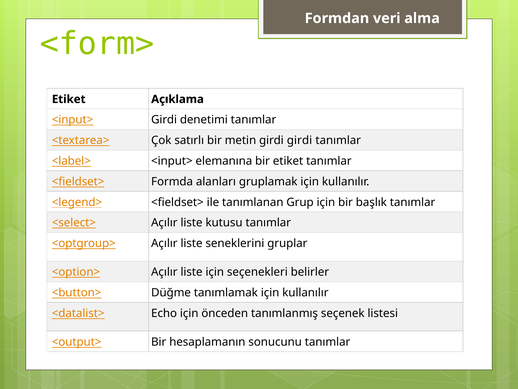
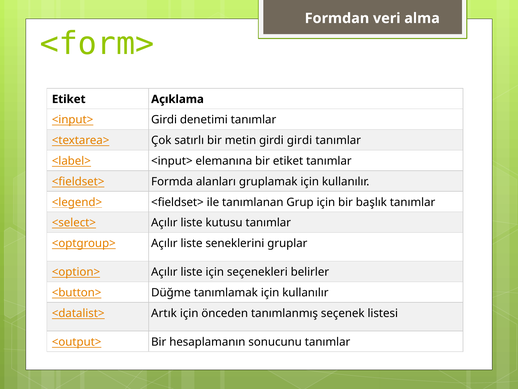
Echo: Echo -> Artık
